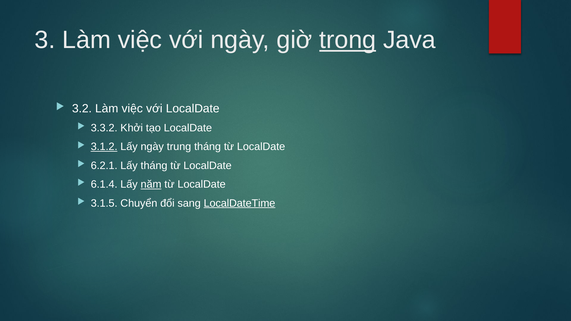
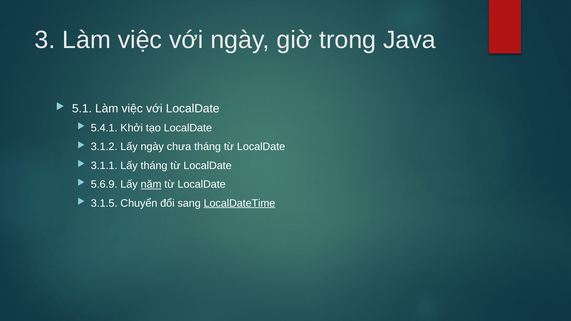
trong underline: present -> none
3.2: 3.2 -> 5.1
3.3.2: 3.3.2 -> 5.4.1
3.1.2 underline: present -> none
trung: trung -> chưa
6.2.1: 6.2.1 -> 3.1.1
6.1.4: 6.1.4 -> 5.6.9
